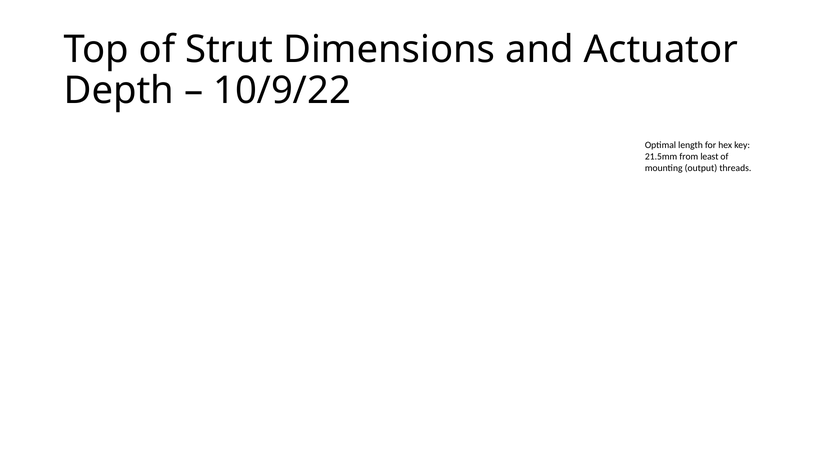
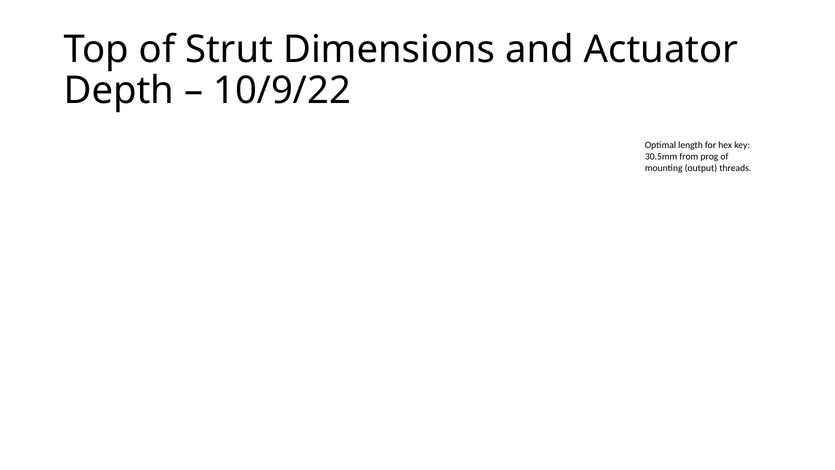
21.5mm: 21.5mm -> 30.5mm
least: least -> prog
